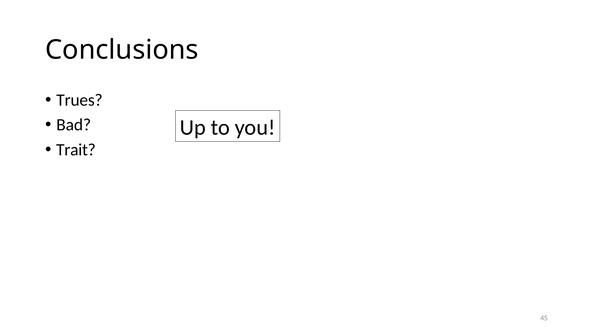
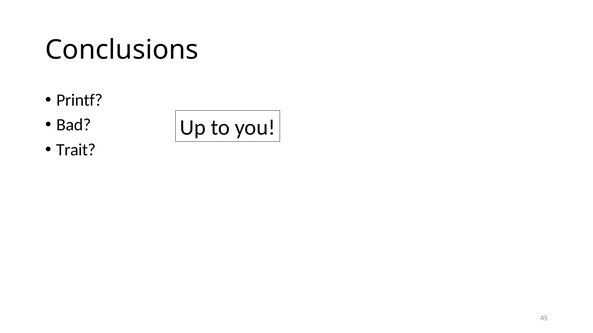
Trues: Trues -> Printf
